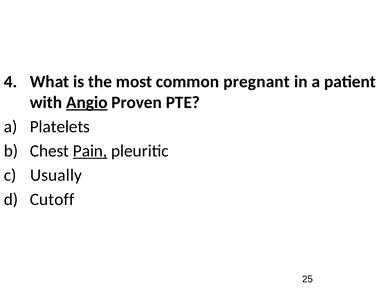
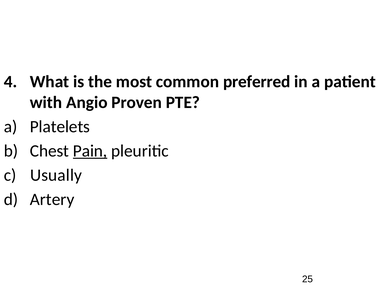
pregnant: pregnant -> preferred
Angio underline: present -> none
Cutoff: Cutoff -> Artery
